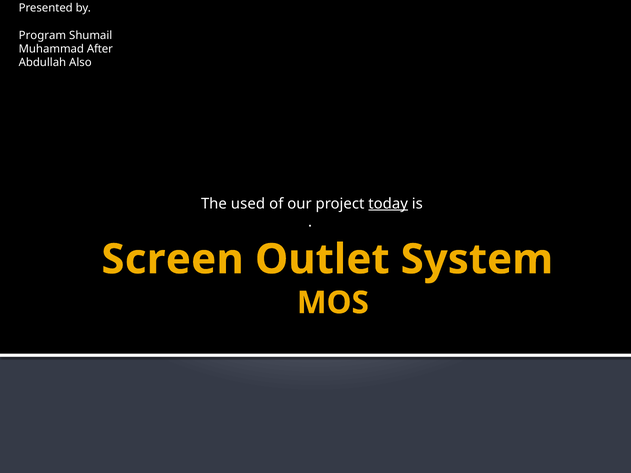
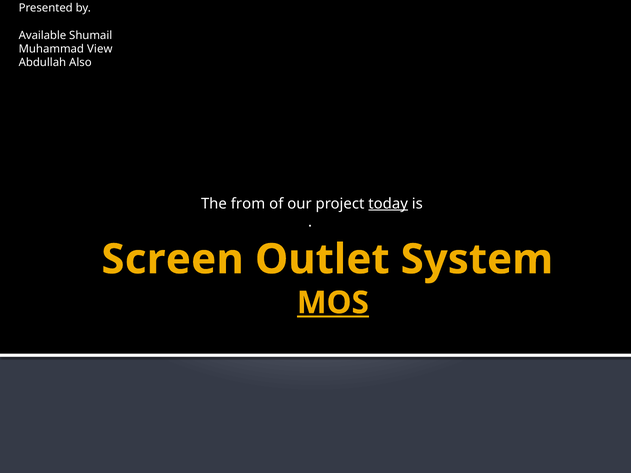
Program: Program -> Available
After: After -> View
used: used -> from
MOS underline: none -> present
